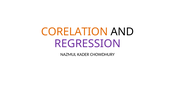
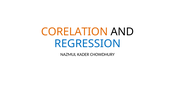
REGRESSION colour: purple -> blue
